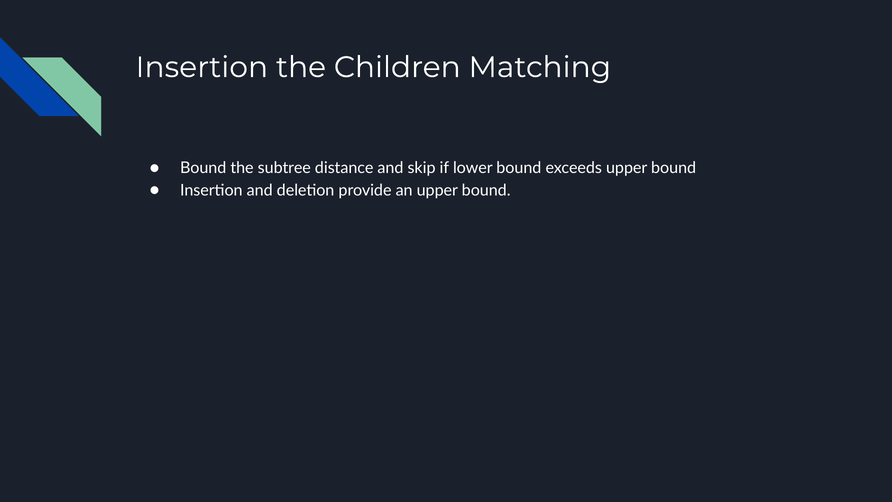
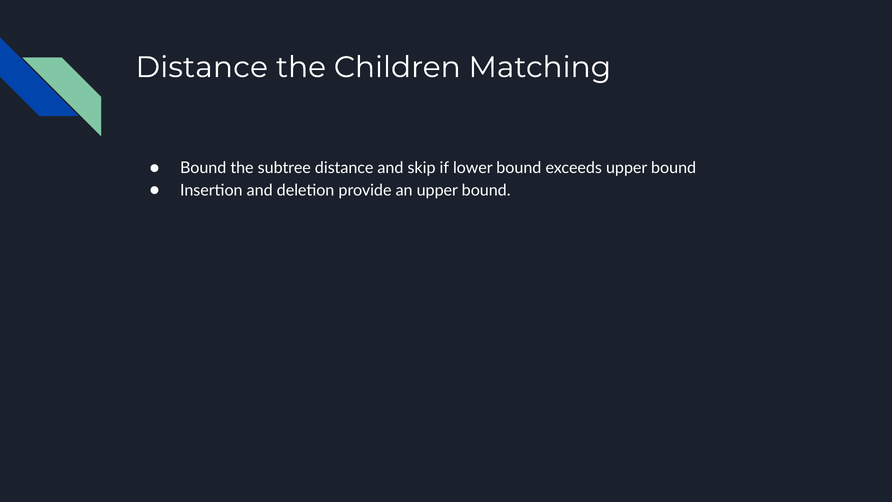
Insertion at (202, 67): Insertion -> Distance
